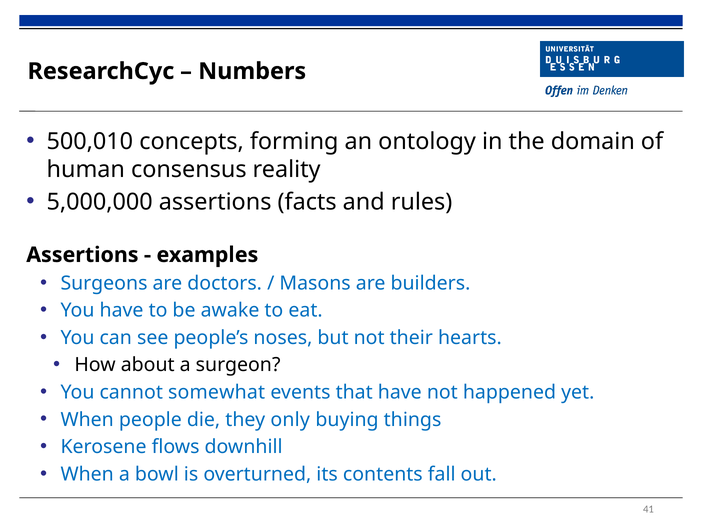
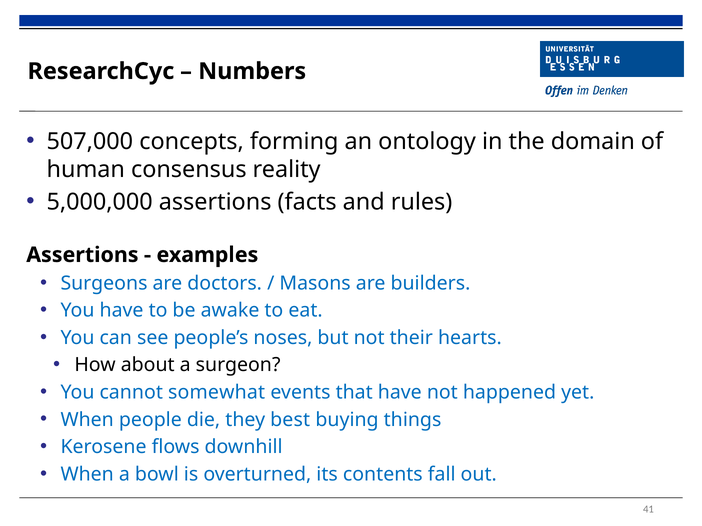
500,010: 500,010 -> 507,000
only: only -> best
